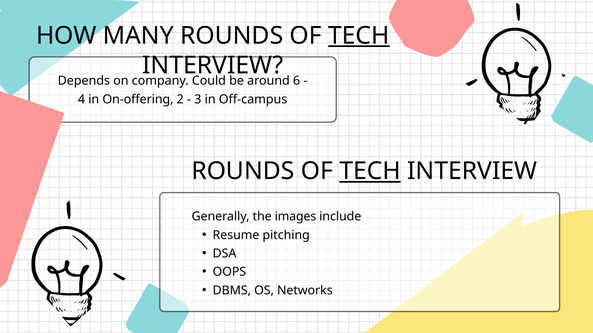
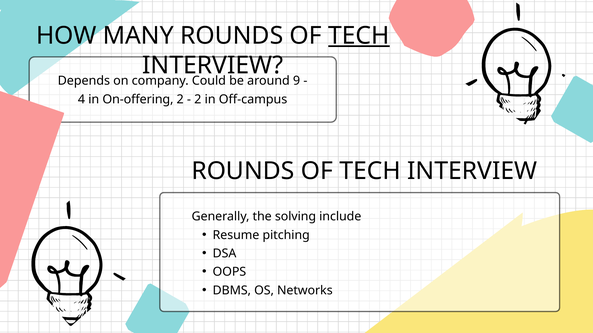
6: 6 -> 9
3 at (198, 100): 3 -> 2
TECH at (370, 171) underline: present -> none
images: images -> solving
